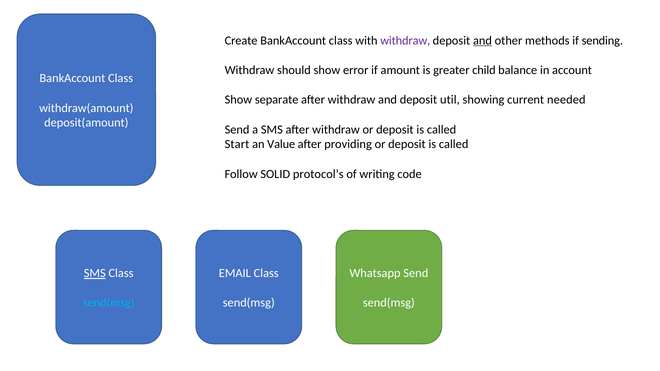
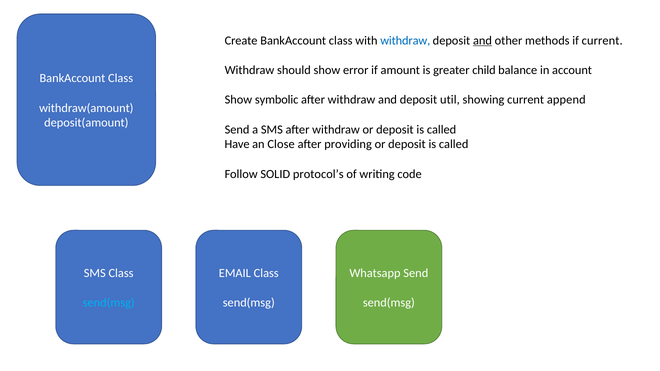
withdraw at (405, 41) colour: purple -> blue
if sending: sending -> current
separate: separate -> symbolic
needed: needed -> append
Start: Start -> Have
Value: Value -> Close
SMS at (95, 273) underline: present -> none
